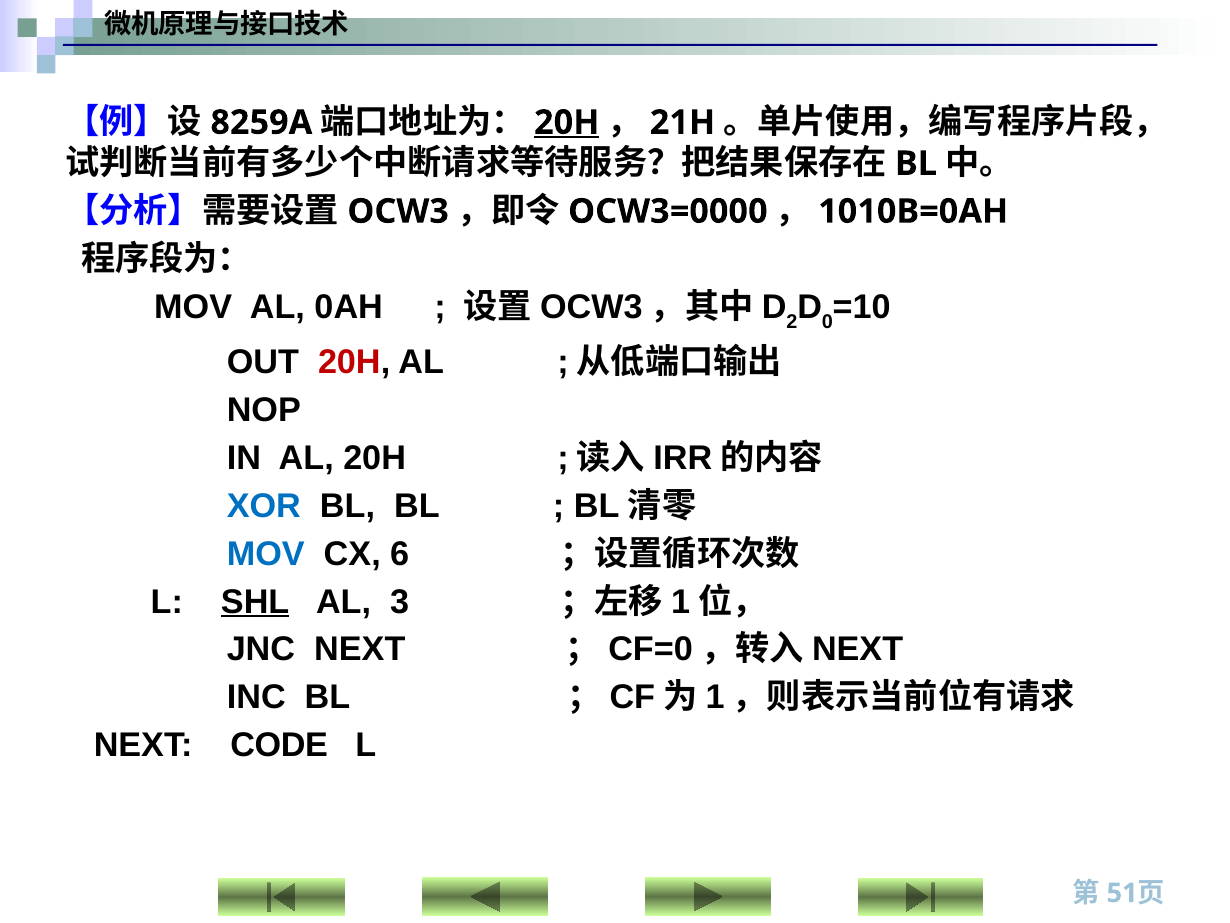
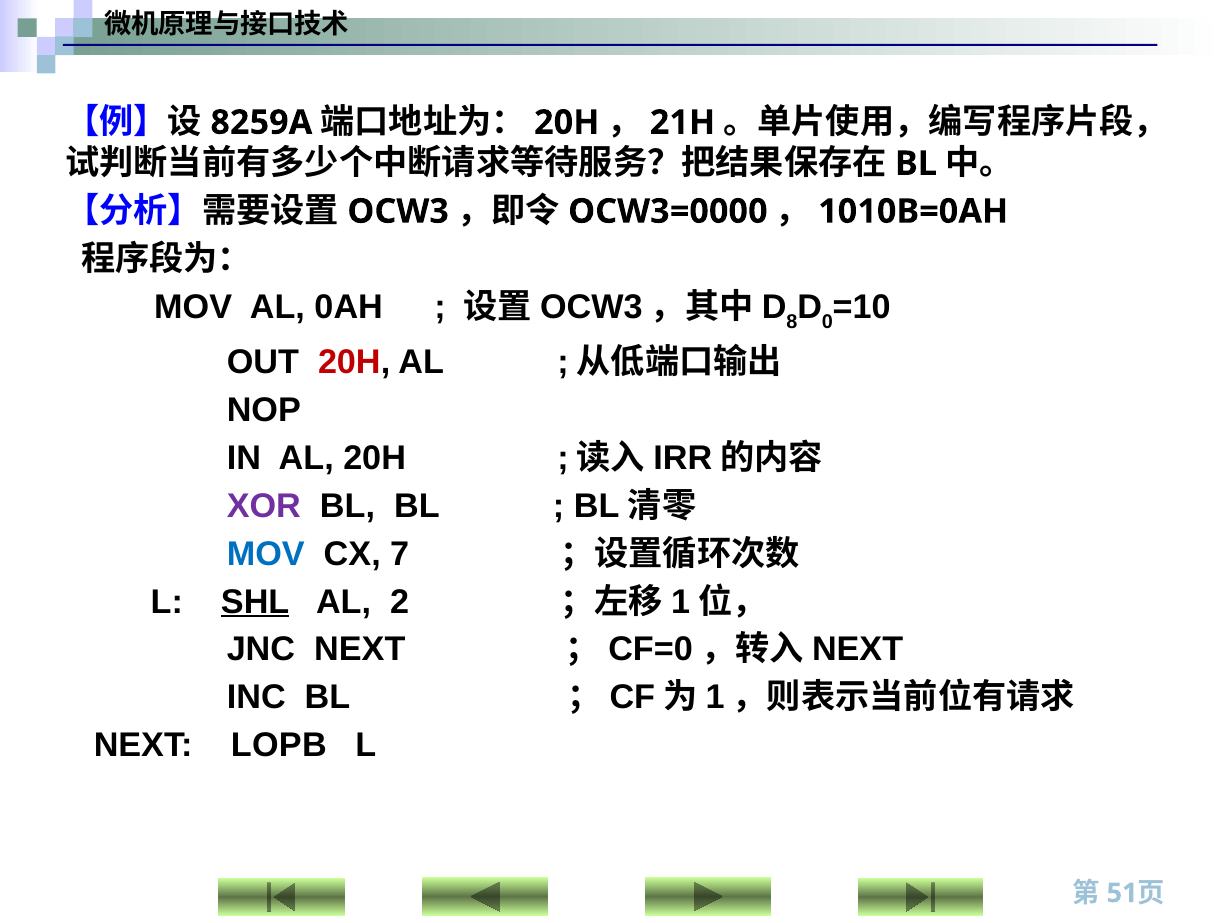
20H at (567, 122) underline: present -> none
2: 2 -> 8
XOR colour: blue -> purple
6: 6 -> 7
3: 3 -> 2
CODE: CODE -> LOPB
